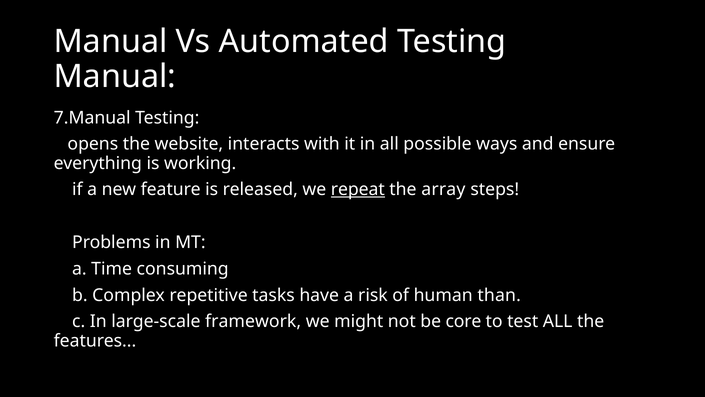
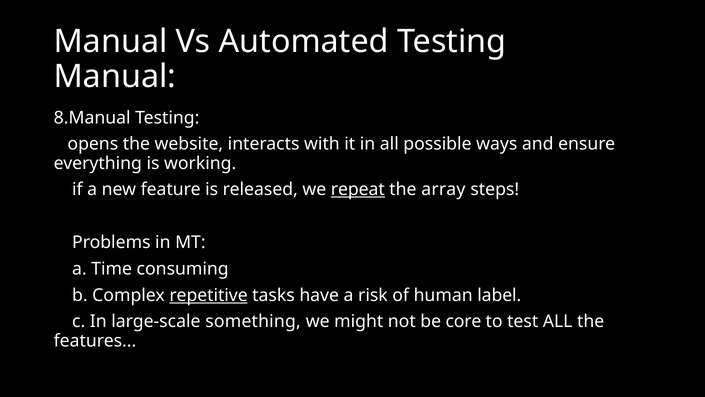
7.Manual: 7.Manual -> 8.Manual
repetitive underline: none -> present
than: than -> label
framework: framework -> something
